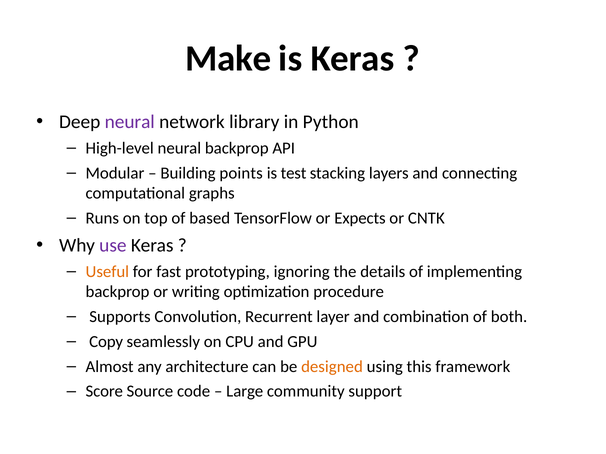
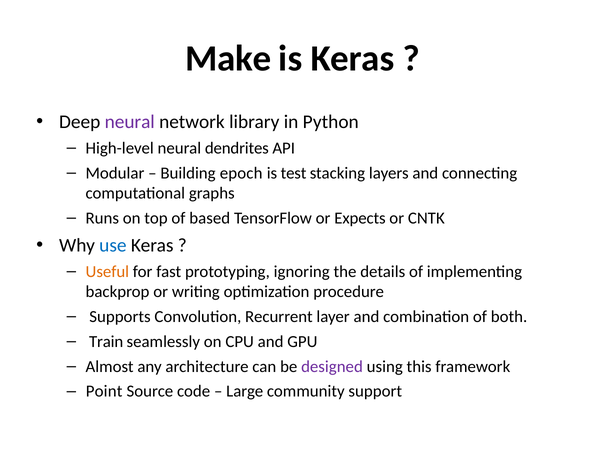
neural backprop: backprop -> dendrites
points: points -> epoch
use colour: purple -> blue
Copy: Copy -> Train
designed colour: orange -> purple
Score: Score -> Point
